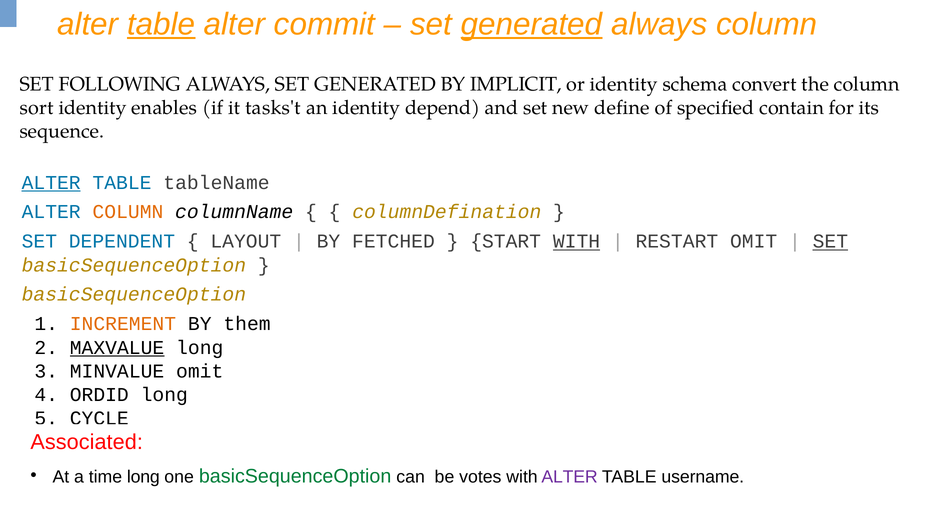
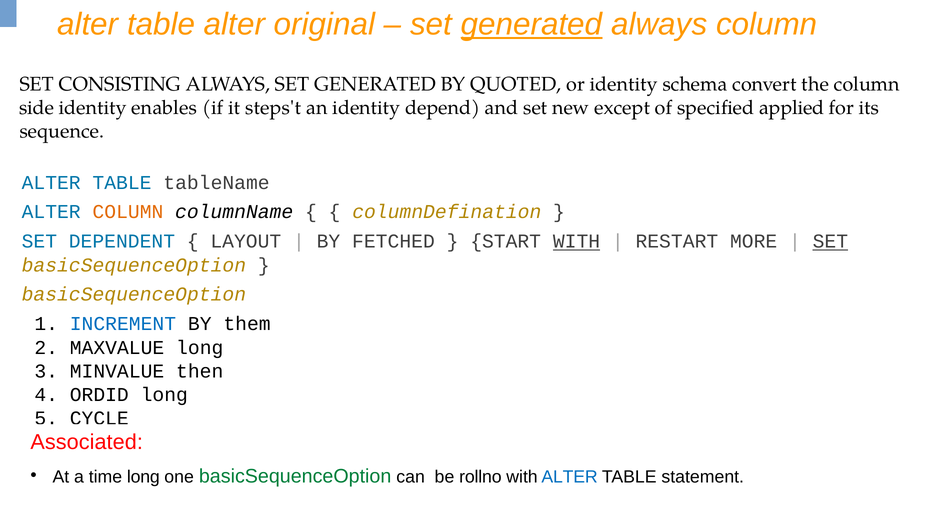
table at (161, 25) underline: present -> none
commit: commit -> original
FOLLOWING: FOLLOWING -> CONSISTING
IMPLICIT: IMPLICIT -> QUOTED
sort: sort -> side
tasks't: tasks't -> steps't
define: define -> except
contain: contain -> applied
ALTER at (51, 183) underline: present -> none
RESTART OMIT: OMIT -> MORE
INCREMENT colour: orange -> blue
MAXVALUE underline: present -> none
MINVALUE omit: omit -> then
votes: votes -> rollno
ALTER at (570, 477) colour: purple -> blue
username: username -> statement
